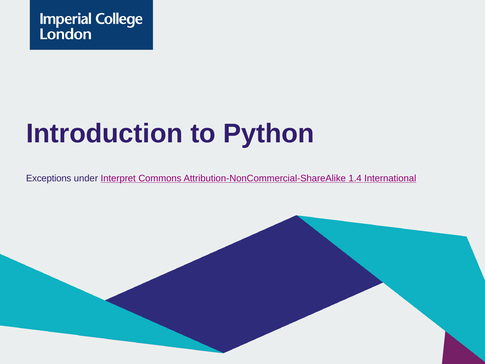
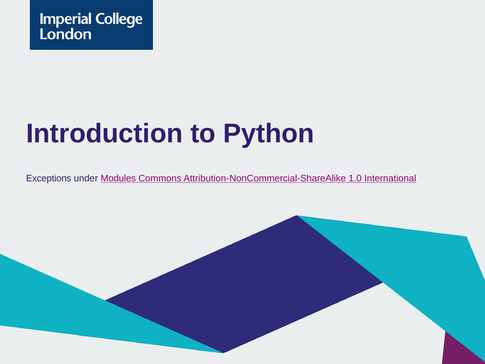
Interpret: Interpret -> Modules
1.4: 1.4 -> 1.0
